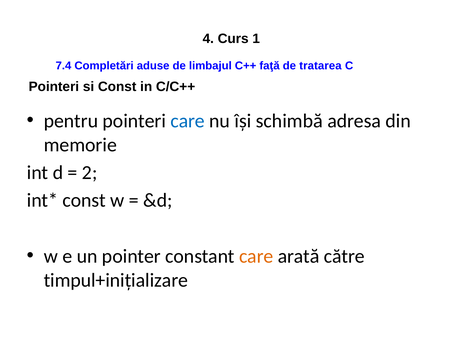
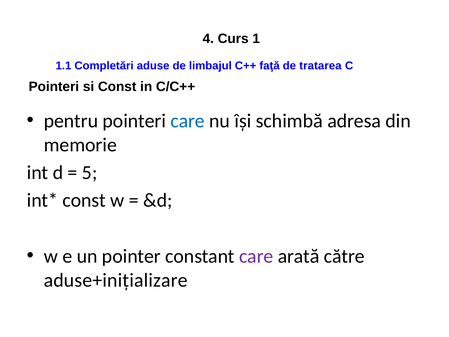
7.4: 7.4 -> 1.1
2: 2 -> 5
care at (256, 256) colour: orange -> purple
timpul+inițializare: timpul+inițializare -> aduse+inițializare
